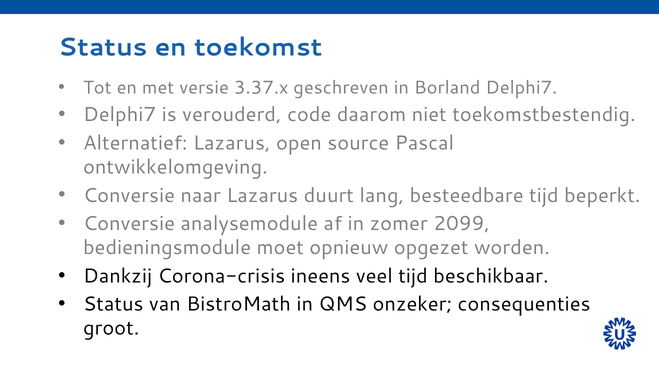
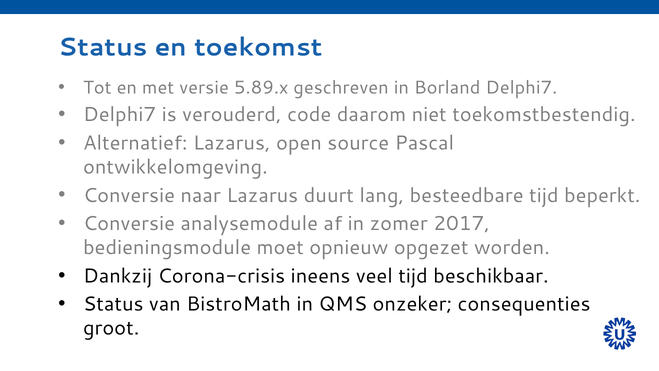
3.37.x: 3.37.x -> 5.89.x
2099: 2099 -> 2017
